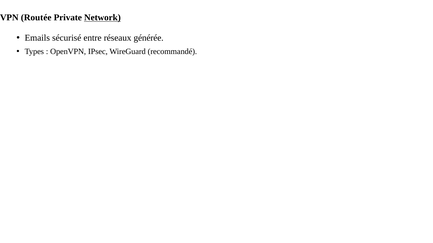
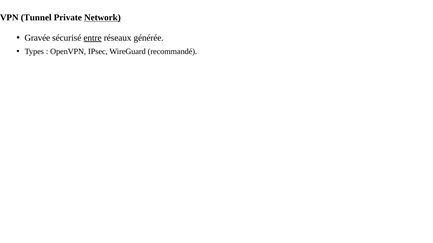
Routée: Routée -> Tunnel
Emails: Emails -> Gravée
entre underline: none -> present
